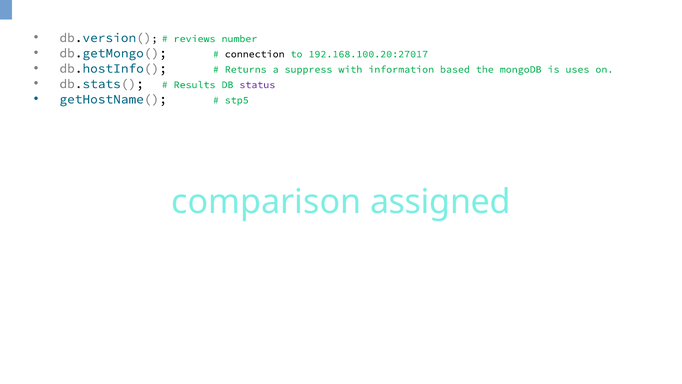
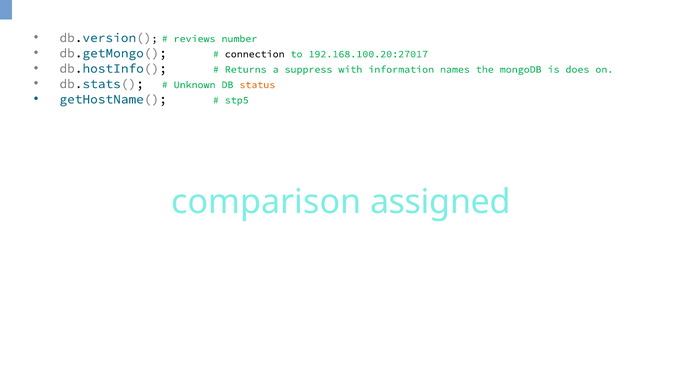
based: based -> names
uses: uses -> does
Results: Results -> Unknown
status colour: purple -> orange
